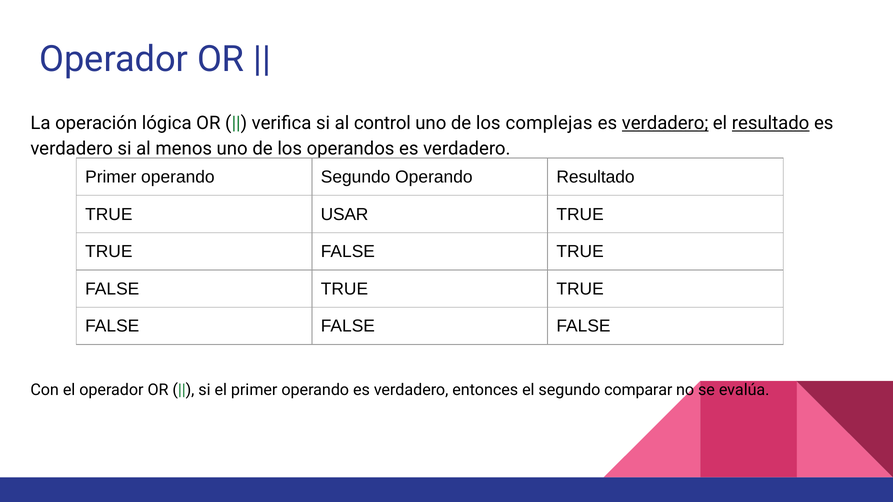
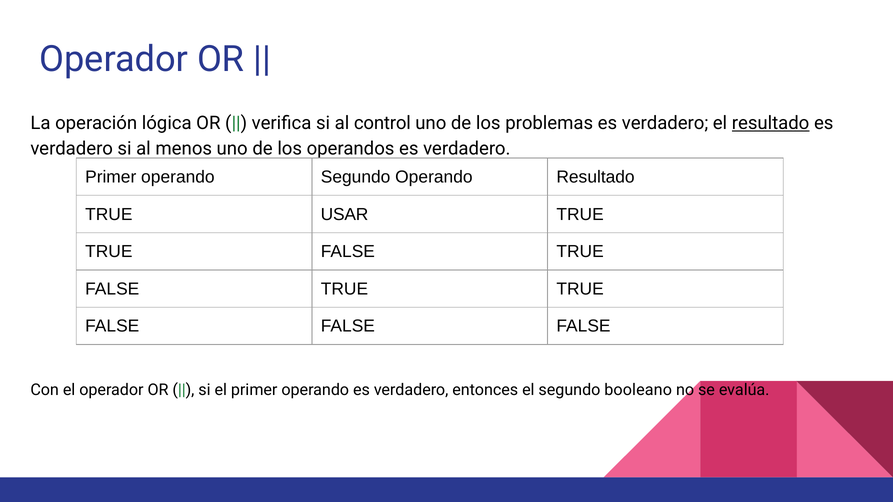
complejas: complejas -> problemas
verdadero at (665, 123) underline: present -> none
comparar: comparar -> booleano
